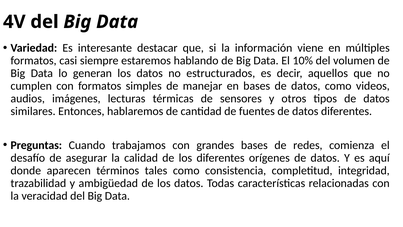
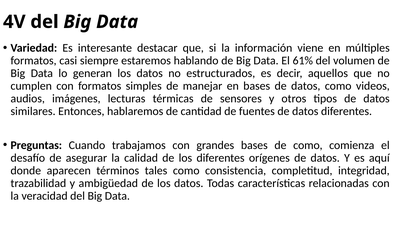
10%: 10% -> 61%
de redes: redes -> como
